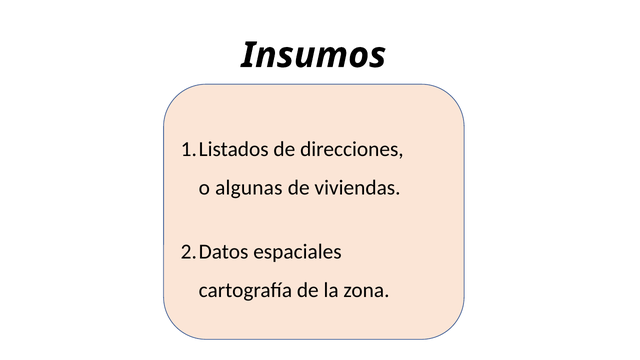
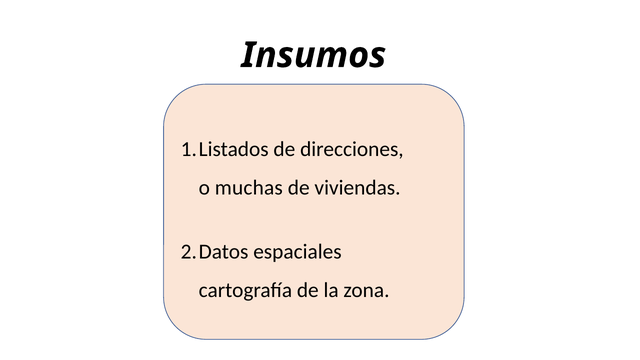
algunas: algunas -> muchas
